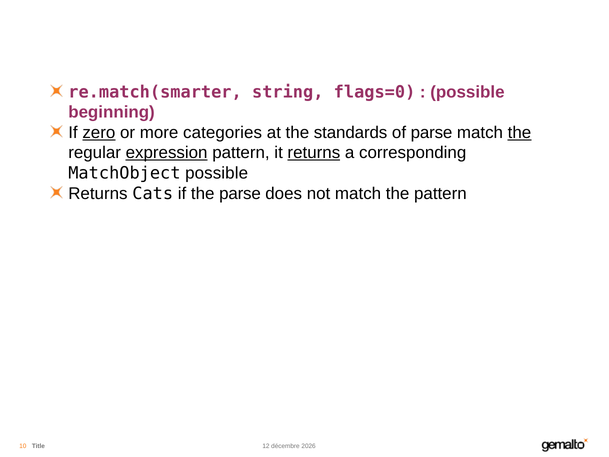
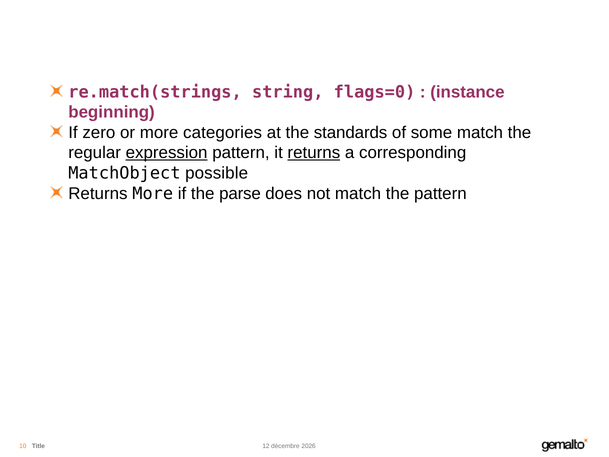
re.match(smarter: re.match(smarter -> re.match(strings
possible at (467, 92): possible -> instance
zero underline: present -> none
of parse: parse -> some
the at (519, 132) underline: present -> none
Returns Cats: Cats -> More
